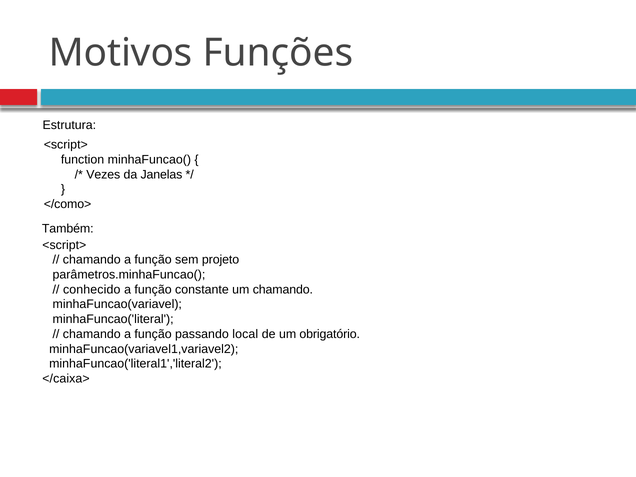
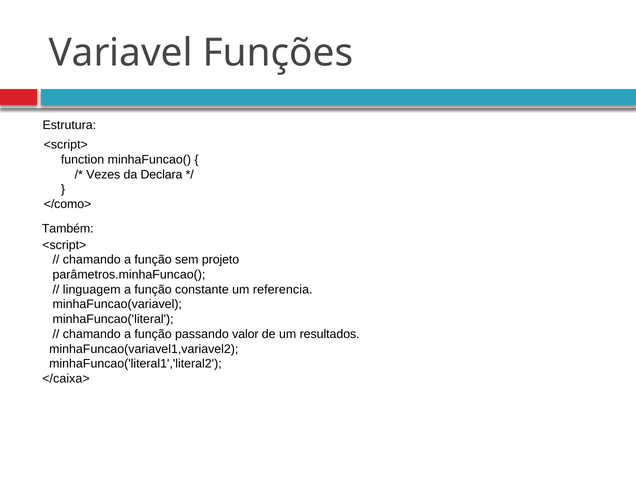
Motivos: Motivos -> Variavel
Janelas: Janelas -> Declara
conhecido: conhecido -> linguagem
um chamando: chamando -> referencia
local: local -> valor
obrigatório: obrigatório -> resultados
